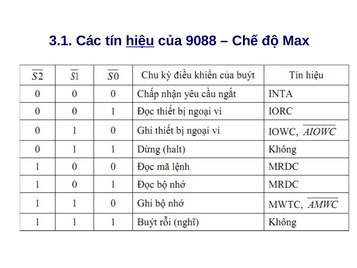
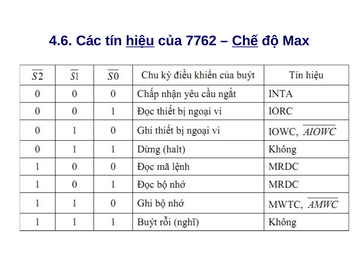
3.1: 3.1 -> 4.6
9088: 9088 -> 7762
Chế underline: none -> present
